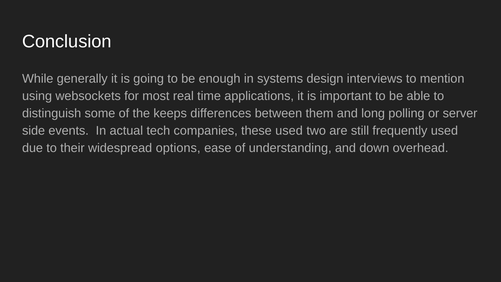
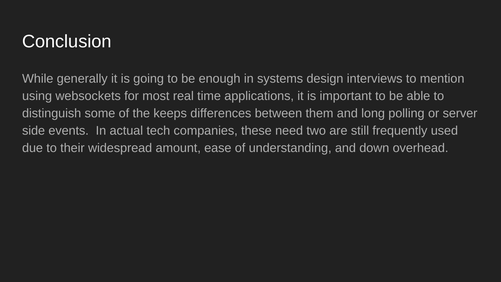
these used: used -> need
options: options -> amount
